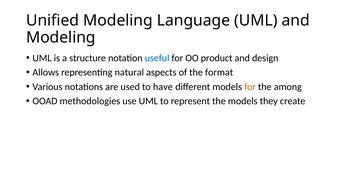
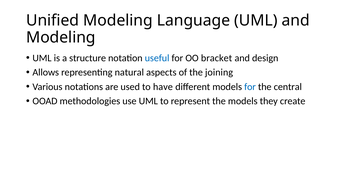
product: product -> bracket
format: format -> joining
for at (250, 87) colour: orange -> blue
among: among -> central
